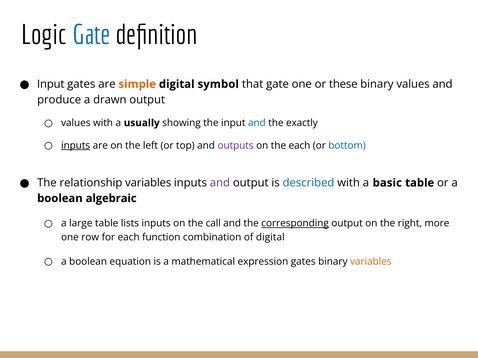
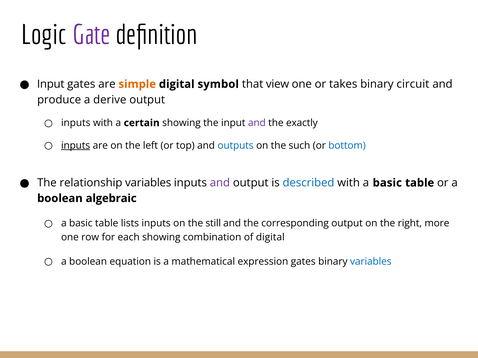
Gate at (91, 35) colour: blue -> purple
that gate: gate -> view
these: these -> takes
binary values: values -> circuit
drawn: drawn -> derive
values at (76, 123): values -> inputs
usually: usually -> certain
and at (257, 123) colour: blue -> purple
outputs colour: purple -> blue
the each: each -> such
large at (81, 224): large -> basic
call: call -> still
corresponding underline: present -> none
each function: function -> showing
variables at (371, 262) colour: orange -> blue
